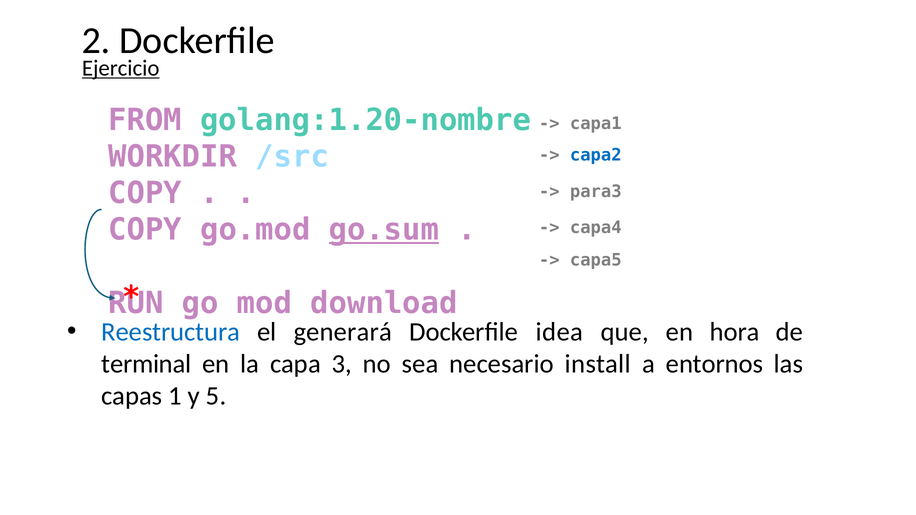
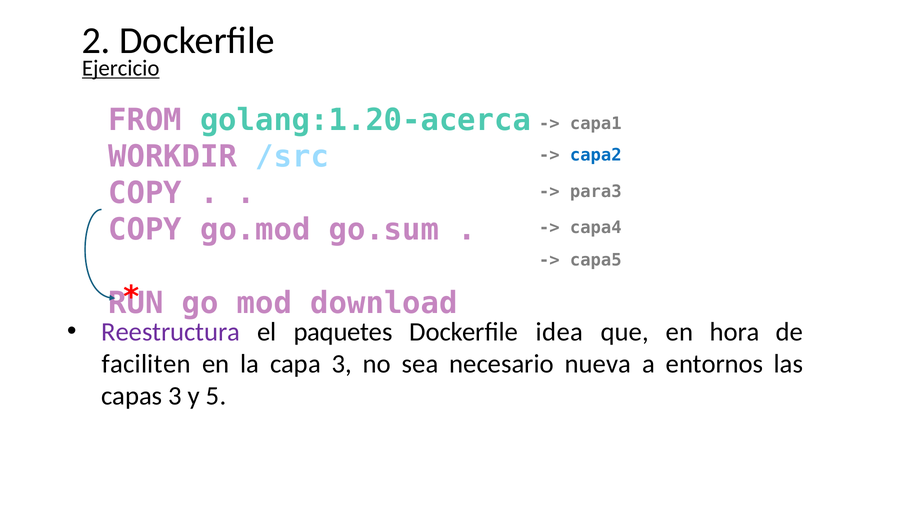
golang:1.20-nombre: golang:1.20-nombre -> golang:1.20-acerca
go.sum underline: present -> none
Reestructura colour: blue -> purple
generará: generará -> paquetes
terminal: terminal -> faciliten
install: install -> nueva
capas 1: 1 -> 3
